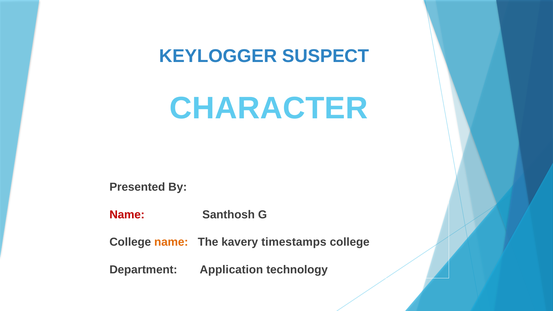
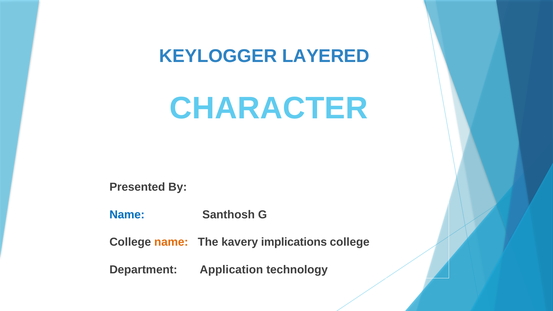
SUSPECT: SUSPECT -> LAYERED
Name at (127, 215) colour: red -> blue
timestamps: timestamps -> implications
